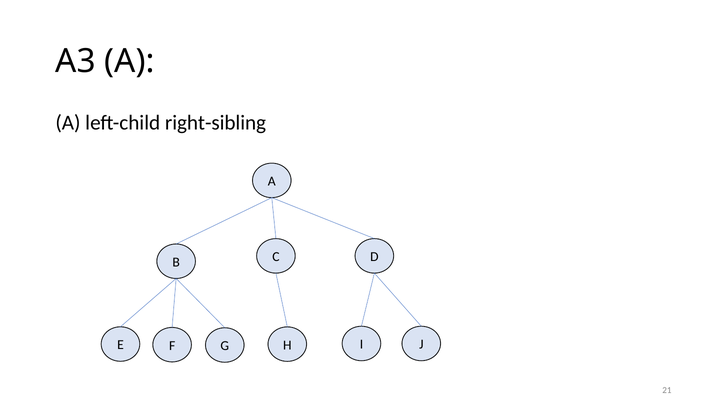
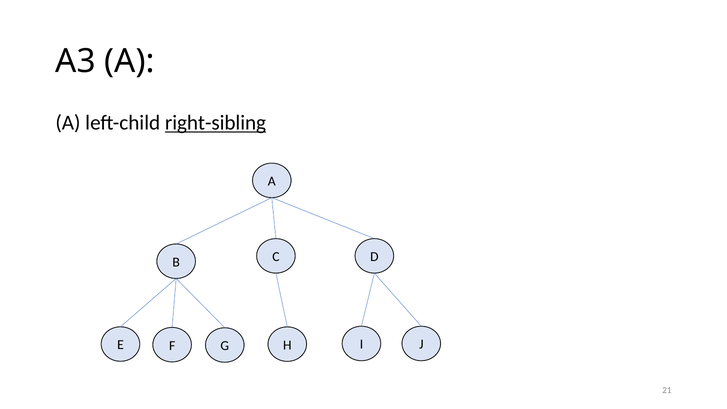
right-sibling underline: none -> present
